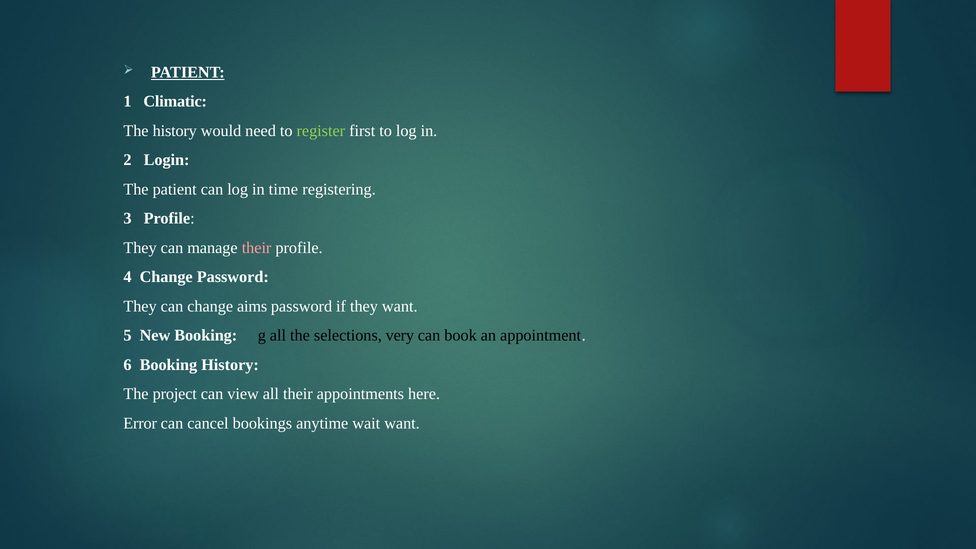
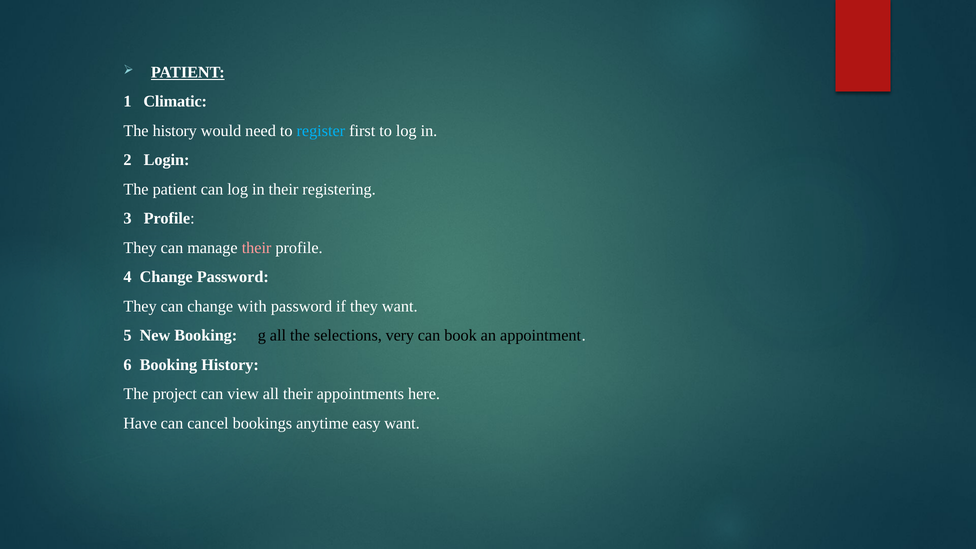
register colour: light green -> light blue
in time: time -> their
aims: aims -> with
Error: Error -> Have
wait: wait -> easy
